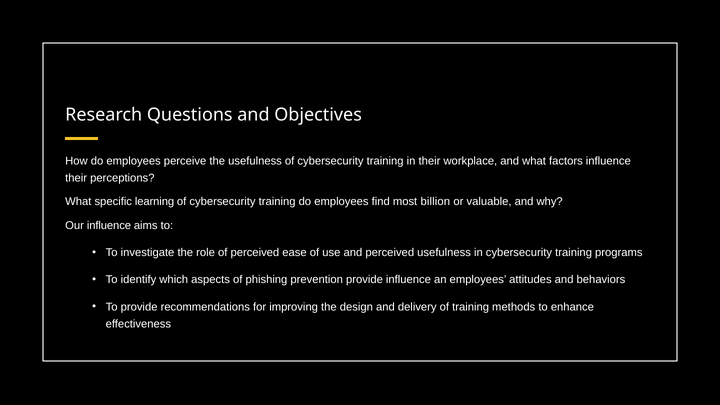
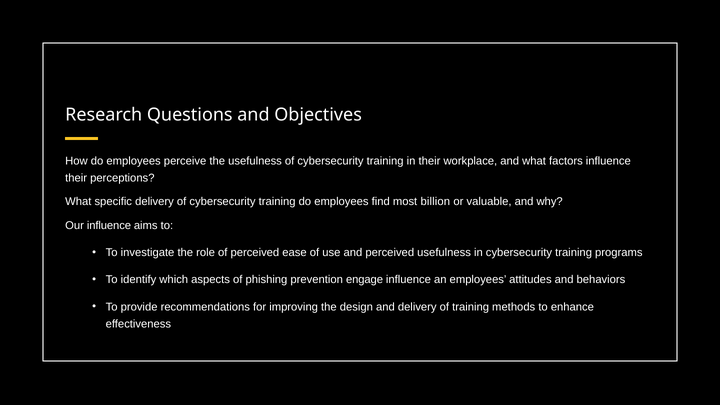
specific learning: learning -> delivery
prevention provide: provide -> engage
